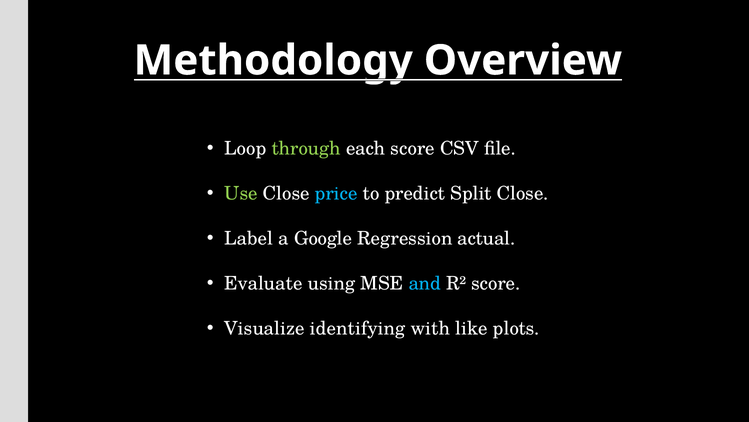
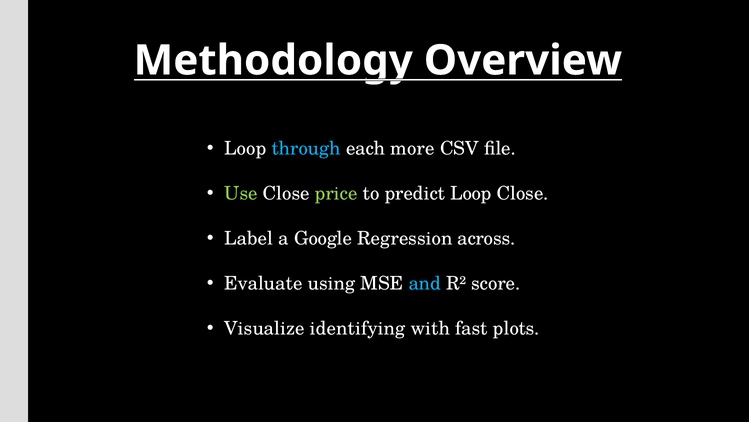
through colour: light green -> light blue
each score: score -> more
price colour: light blue -> light green
predict Split: Split -> Loop
actual: actual -> across
like: like -> fast
